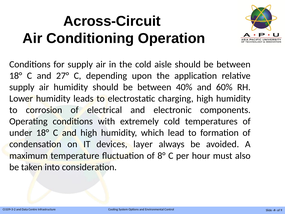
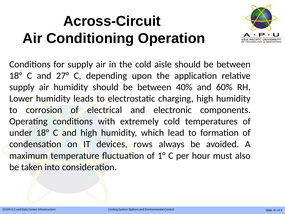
layer: layer -> rows
8°: 8° -> 1°
